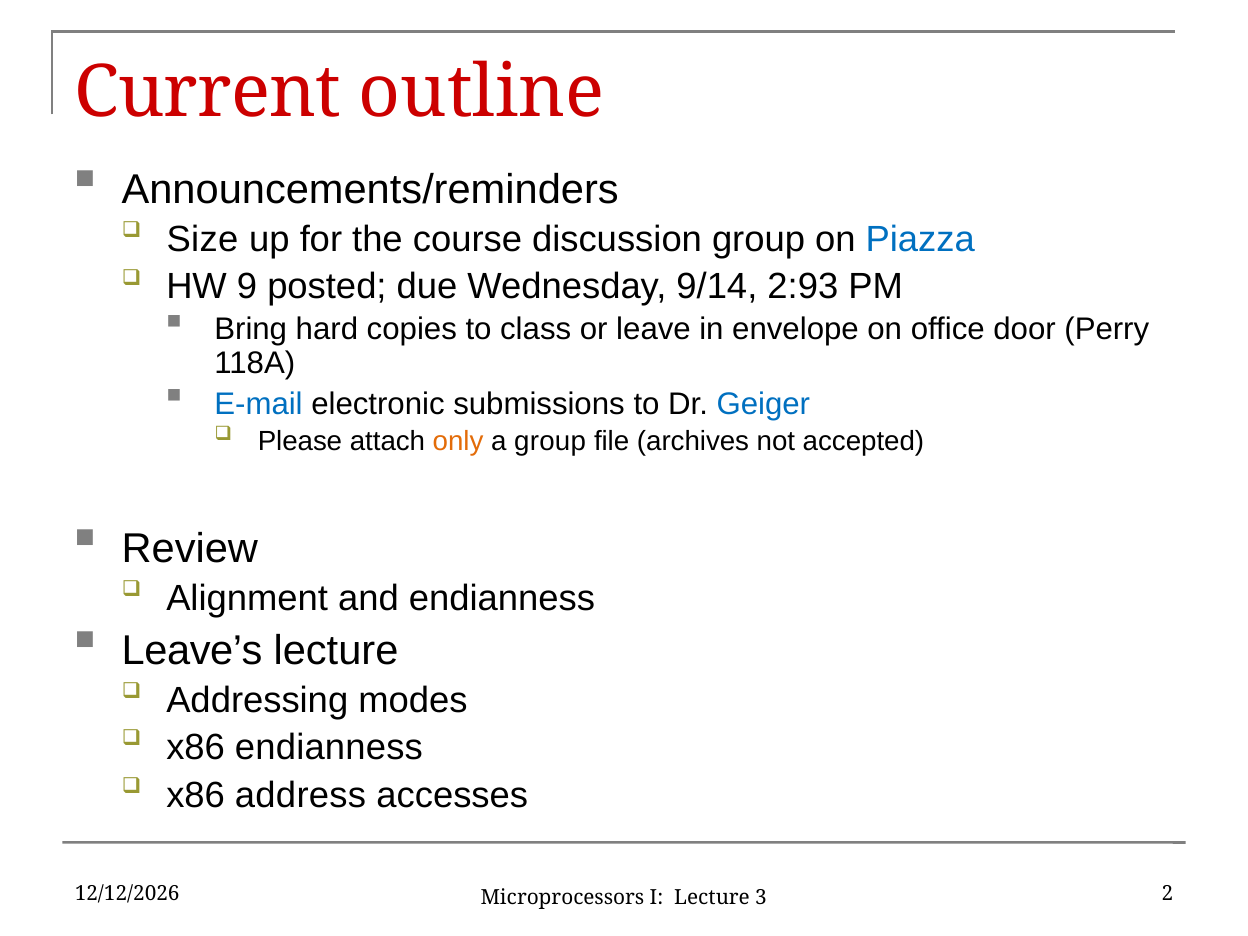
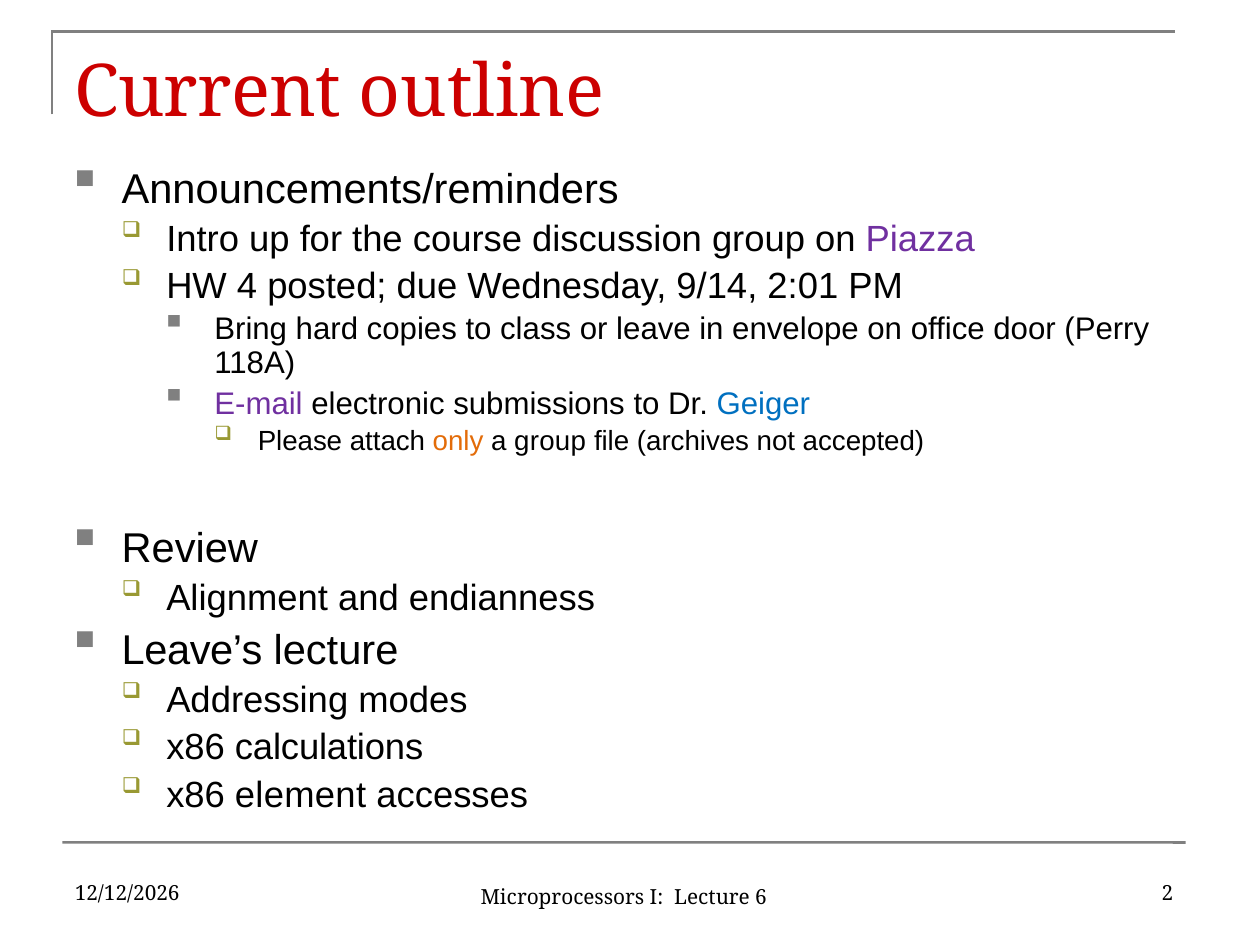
Size: Size -> Intro
Piazza colour: blue -> purple
9: 9 -> 4
2:93: 2:93 -> 2:01
E-mail colour: blue -> purple
x86 endianness: endianness -> calculations
address: address -> element
3: 3 -> 6
